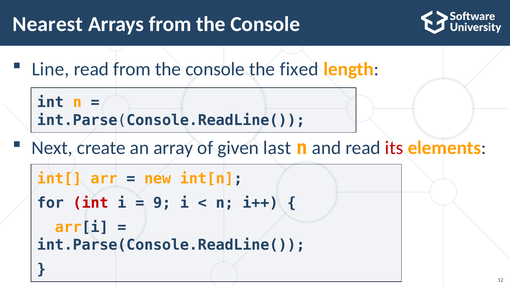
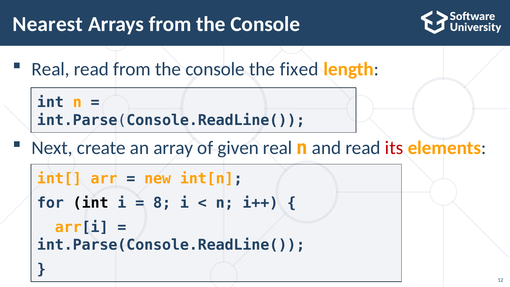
Line at (50, 69): Line -> Real
given last: last -> real
int at (91, 203) colour: red -> black
9: 9 -> 8
